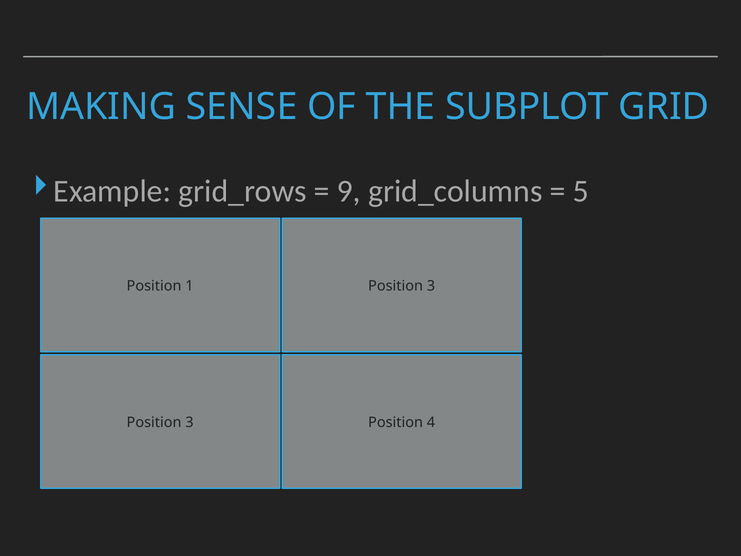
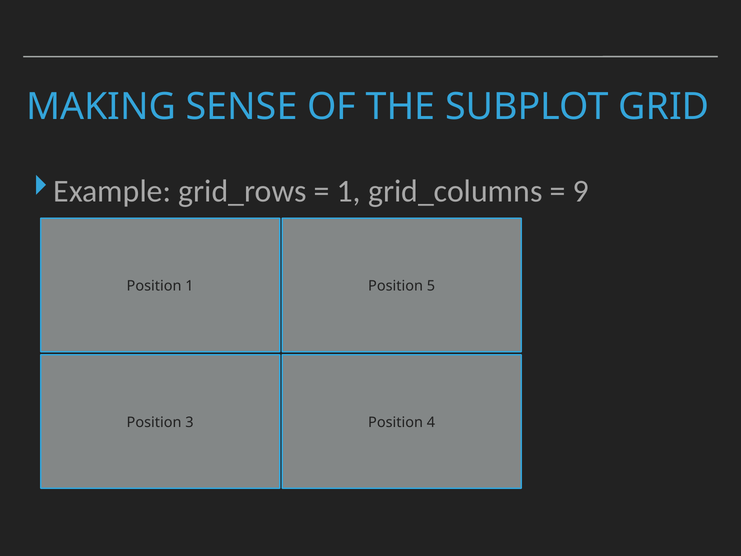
9 at (349, 191): 9 -> 1
5: 5 -> 9
3 at (431, 286): 3 -> 5
